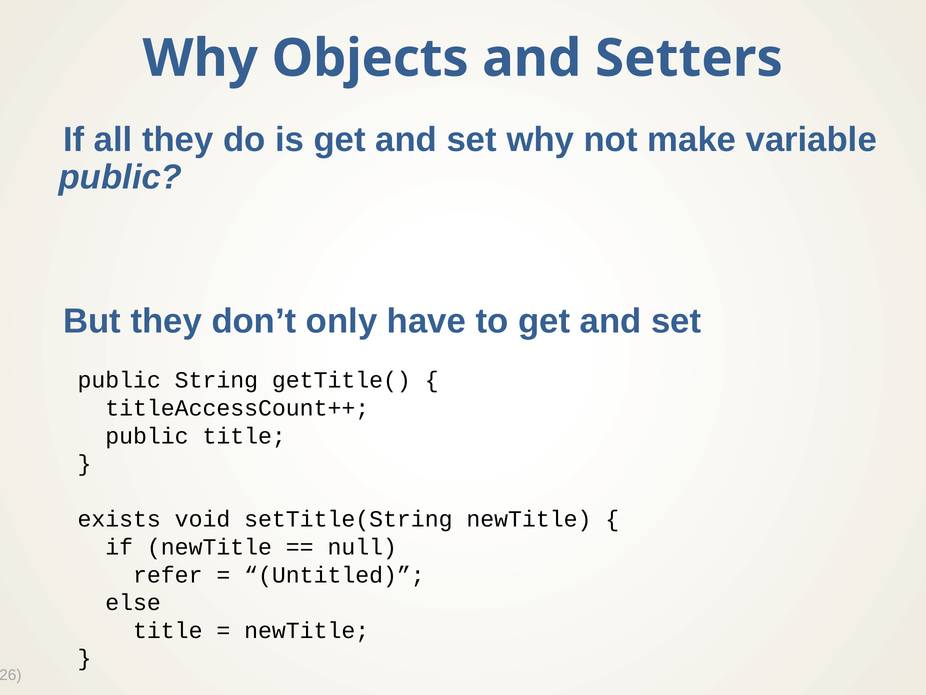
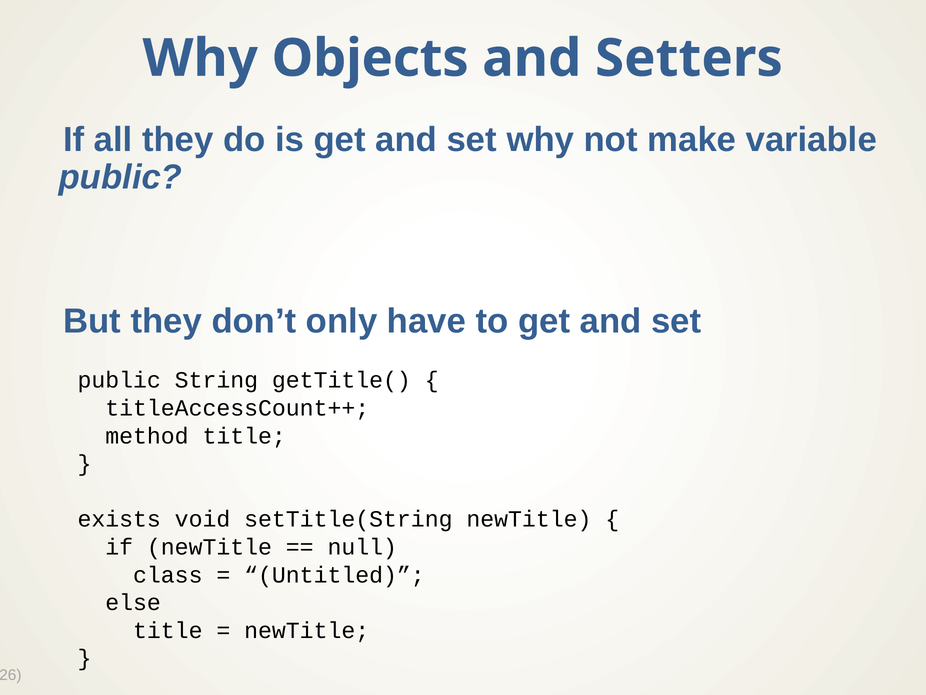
public at (147, 436): public -> method
refer: refer -> class
